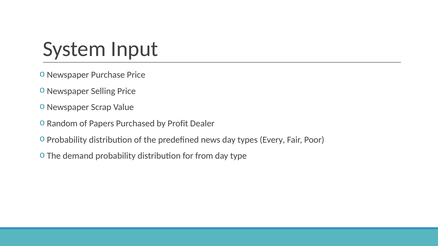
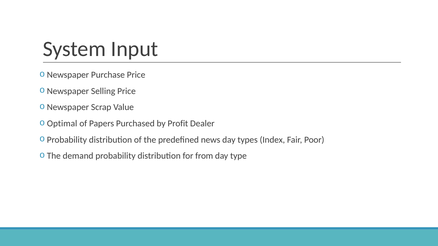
Random: Random -> Optimal
Every: Every -> Index
